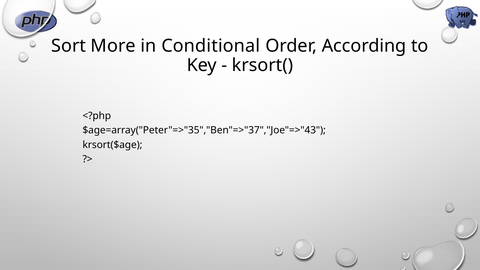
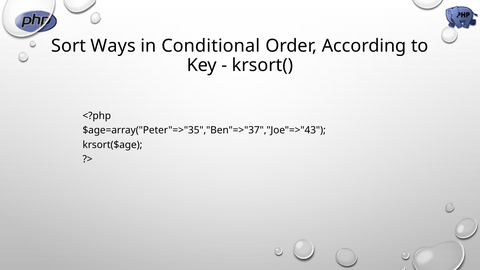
More: More -> Ways
